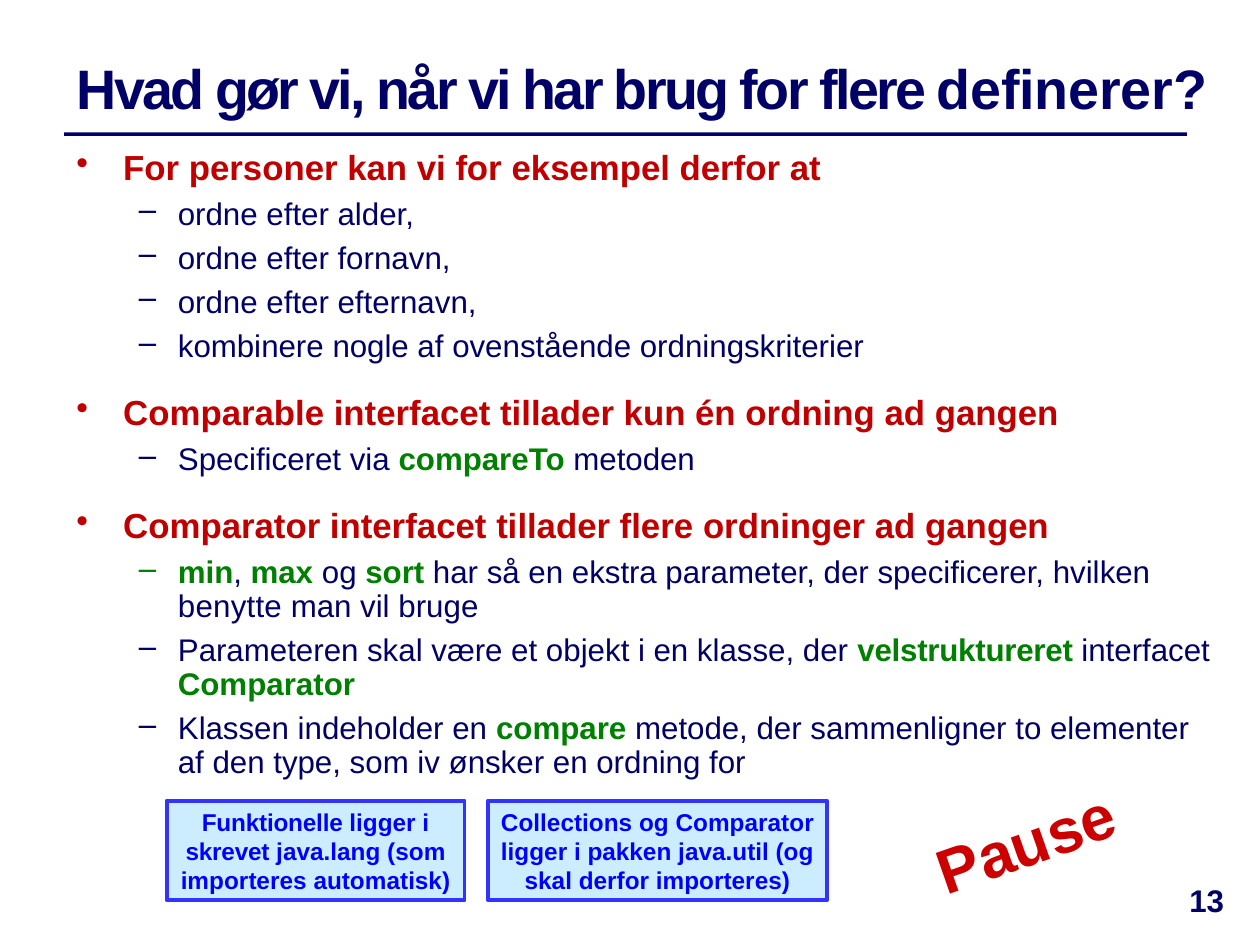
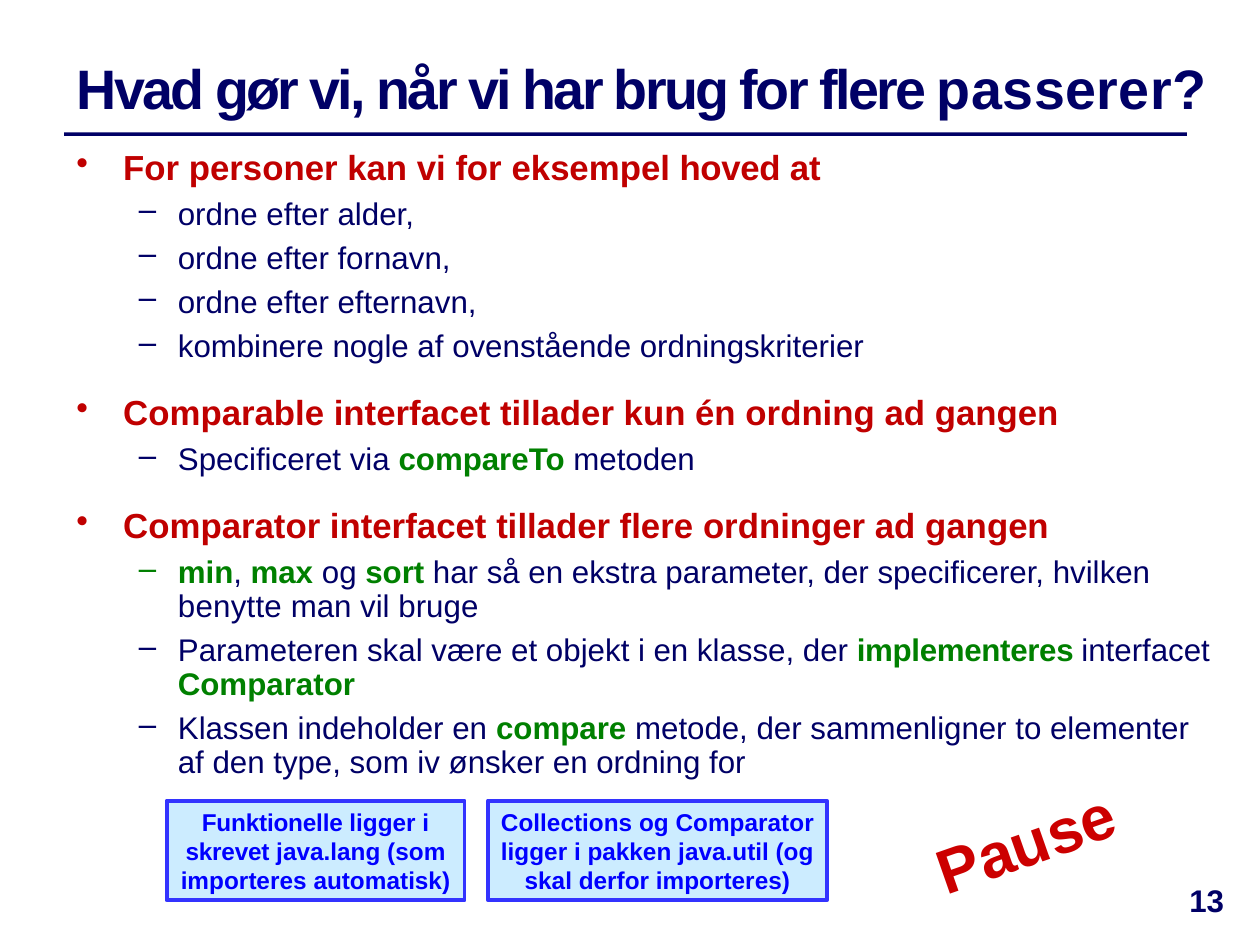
definerer: definerer -> passerer
eksempel derfor: derfor -> hoved
velstruktureret: velstruktureret -> implementeres
